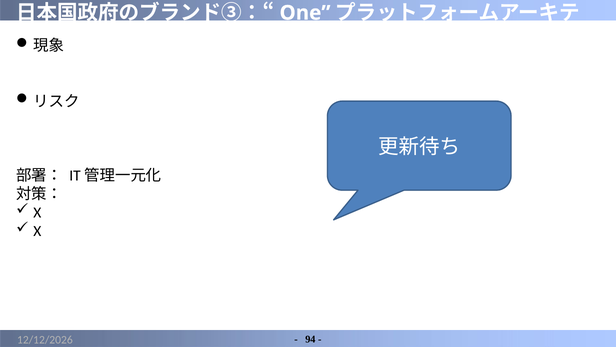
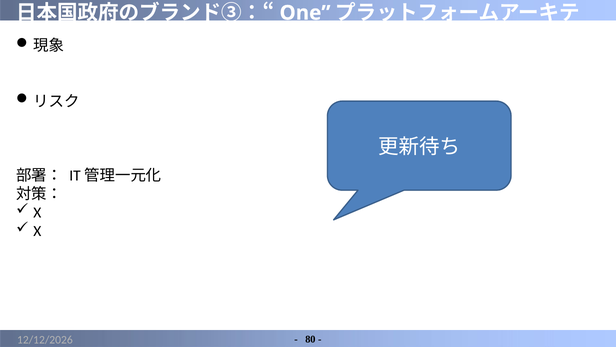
94: 94 -> 80
